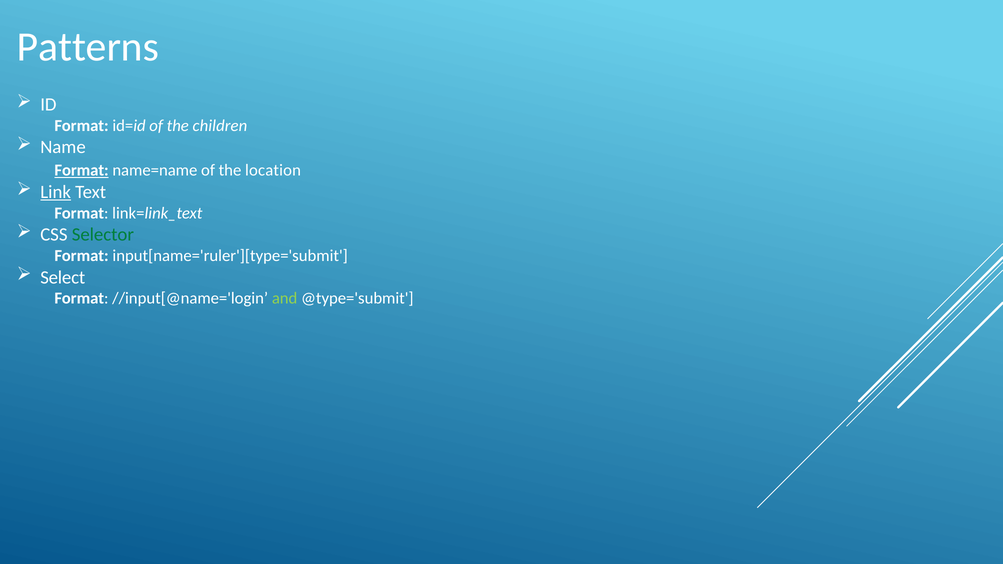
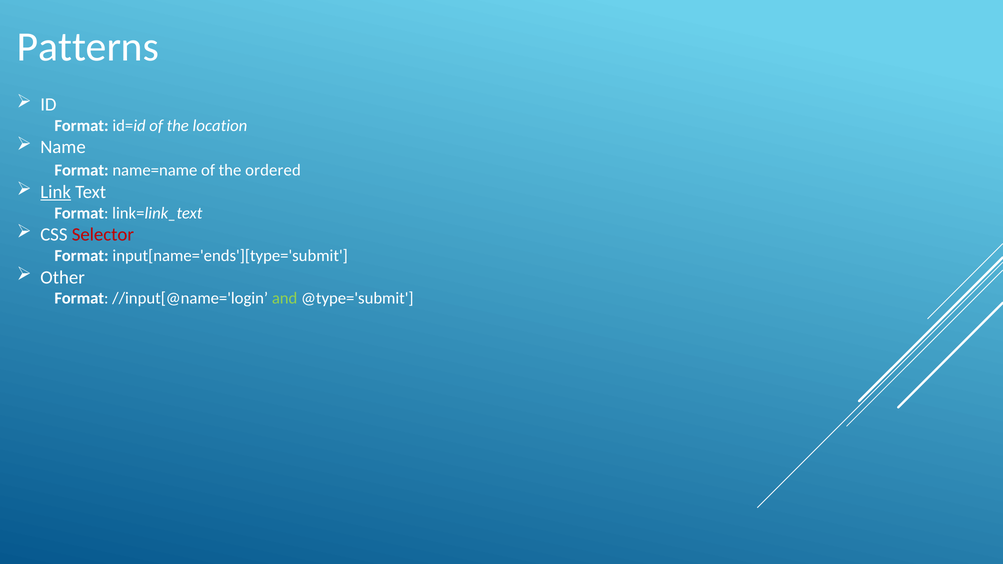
children: children -> location
Format at (82, 170) underline: present -> none
location: location -> ordered
Selector colour: green -> red
input[name='ruler'][type='submit: input[name='ruler'][type='submit -> input[name='ends'][type='submit
Select: Select -> Other
